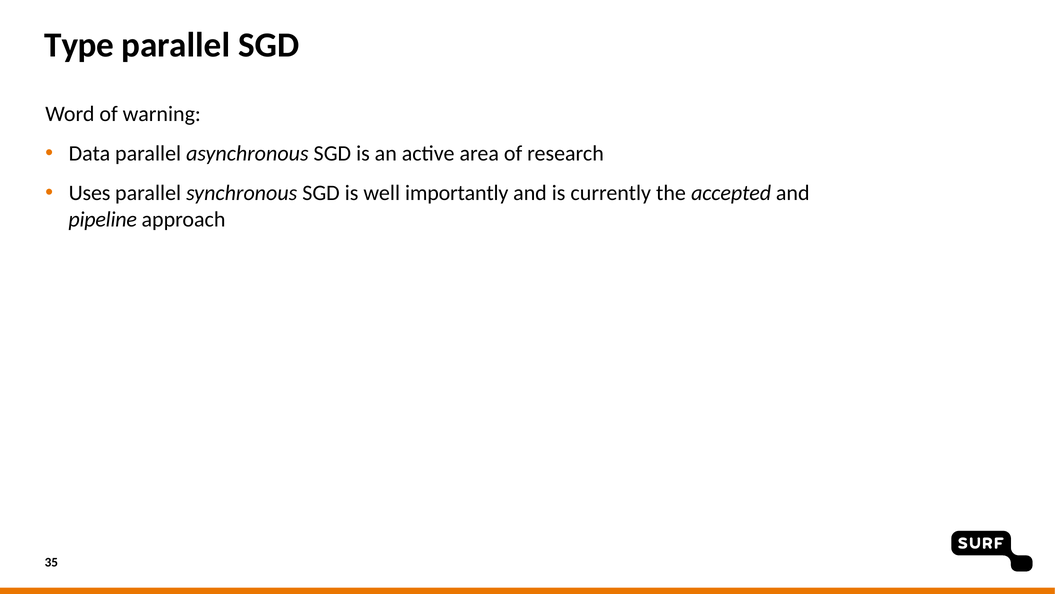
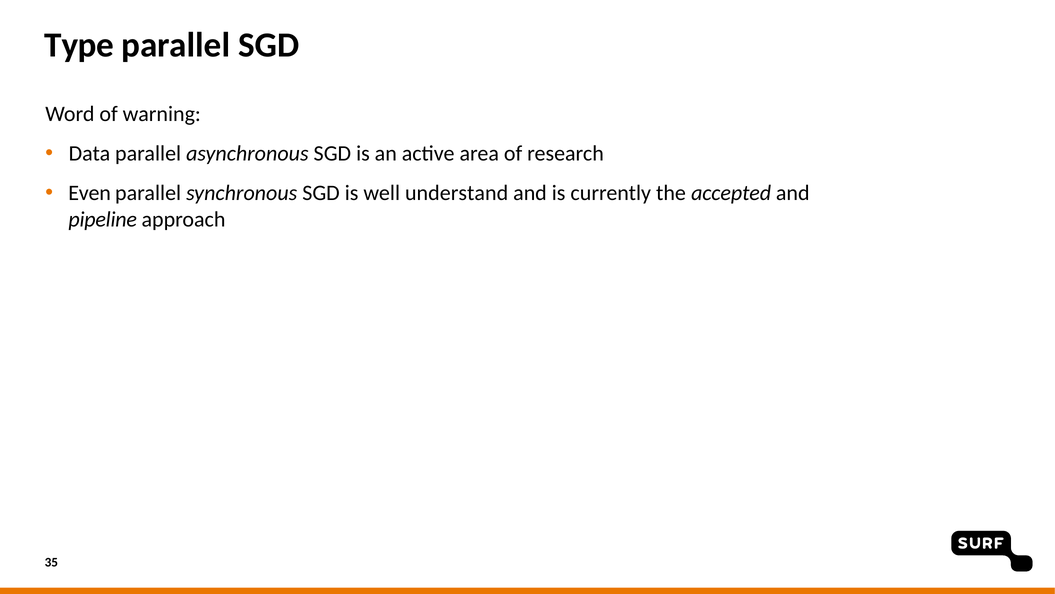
Uses: Uses -> Even
importantly: importantly -> understand
